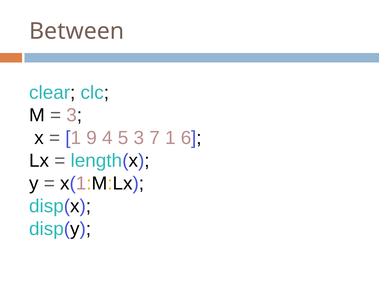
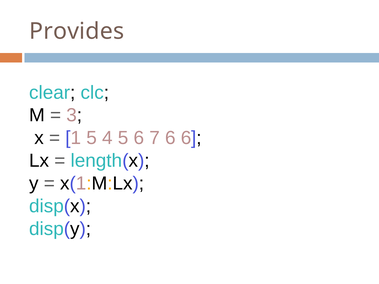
Between: Between -> Provides
1 9: 9 -> 5
5 3: 3 -> 6
7 1: 1 -> 6
